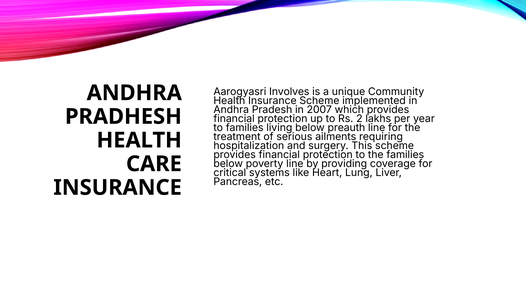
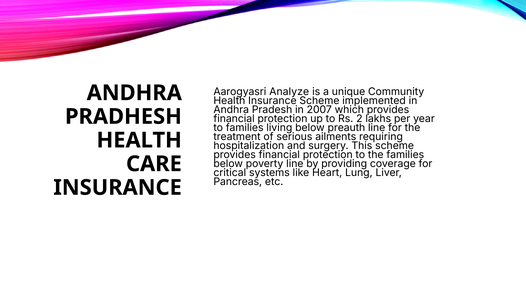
Involves: Involves -> Analyze
